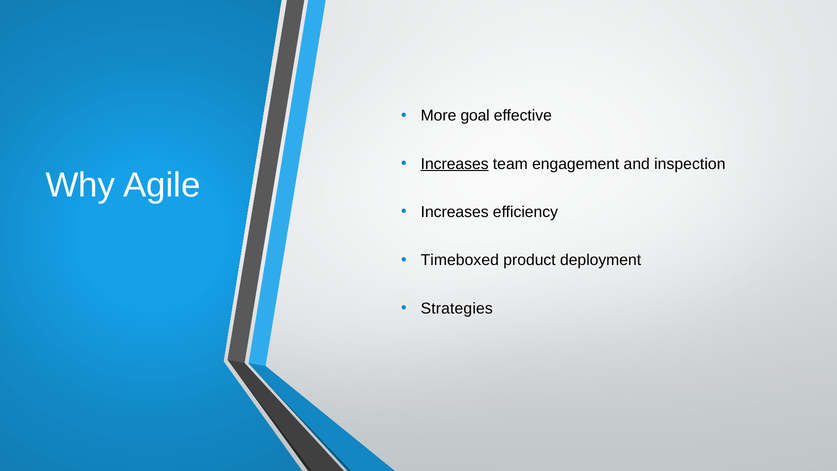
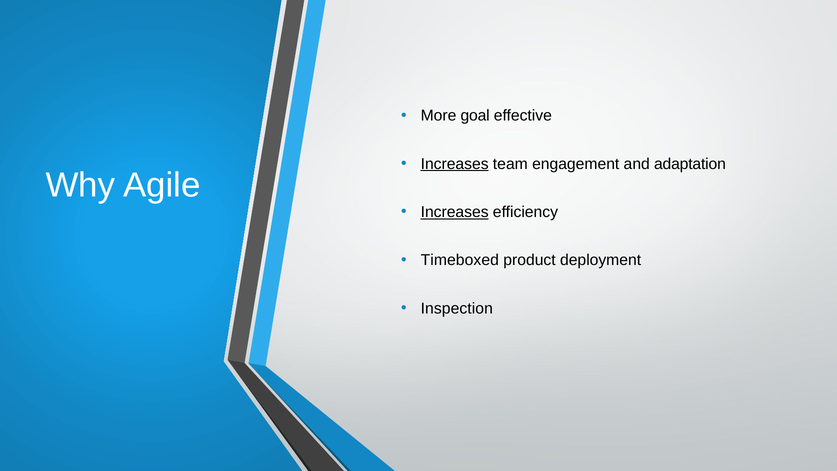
inspection: inspection -> adaptation
Increases at (455, 212) underline: none -> present
Strategies: Strategies -> Inspection
